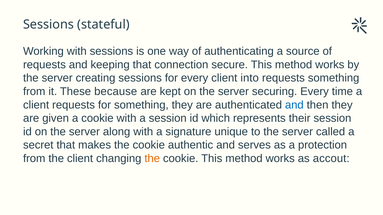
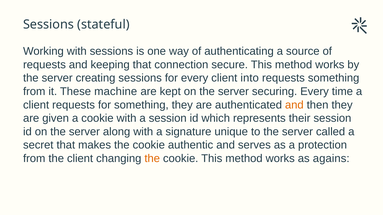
because: because -> machine
and at (294, 105) colour: blue -> orange
accout: accout -> agains
